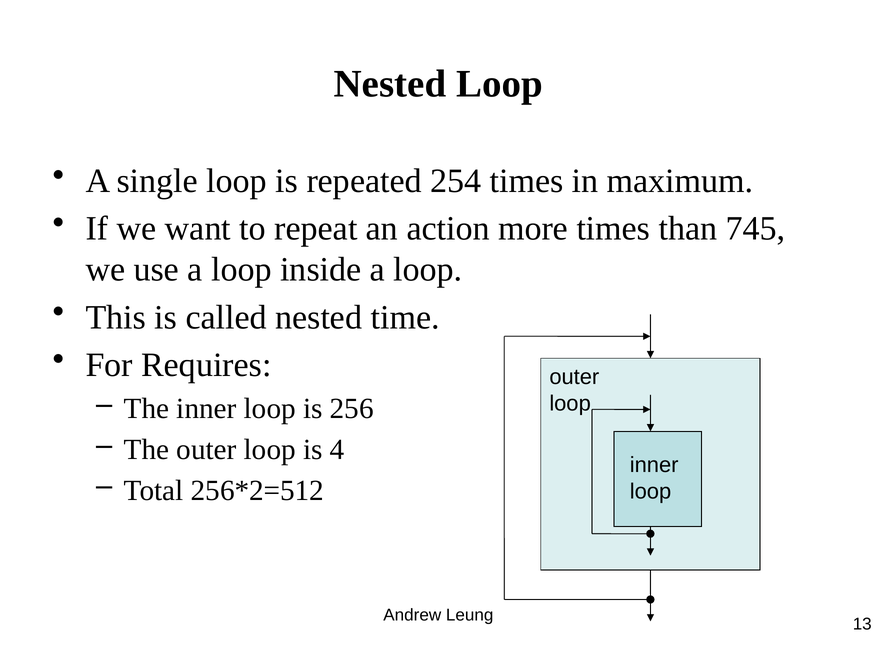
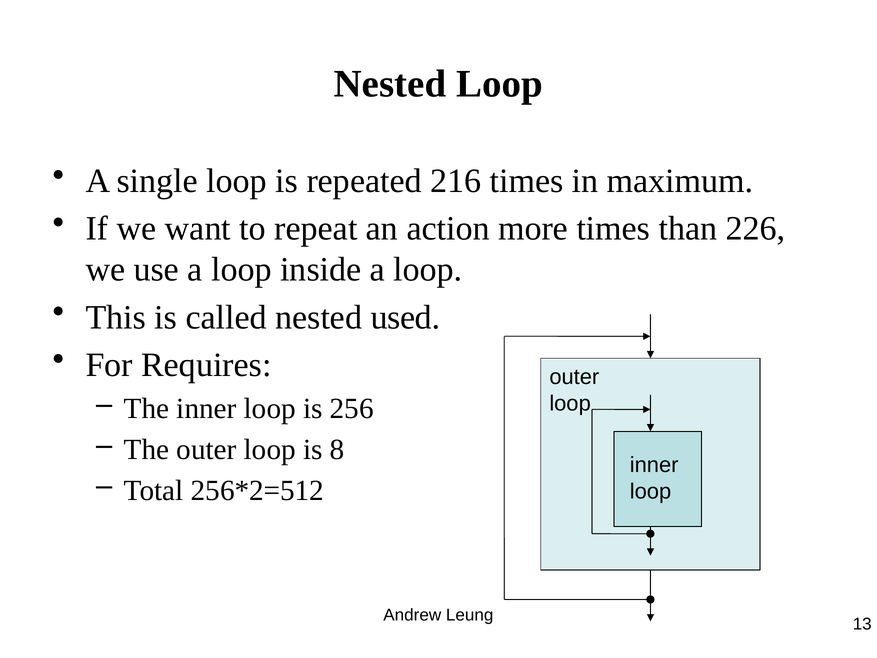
254: 254 -> 216
745: 745 -> 226
time: time -> used
4: 4 -> 8
